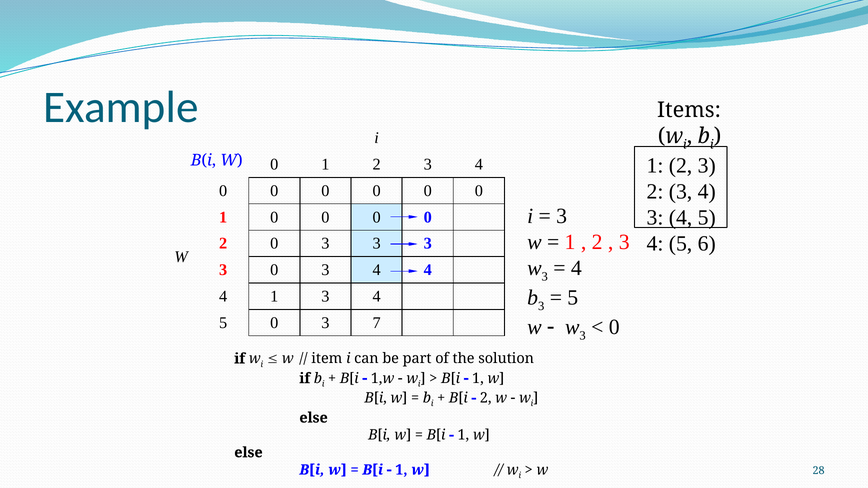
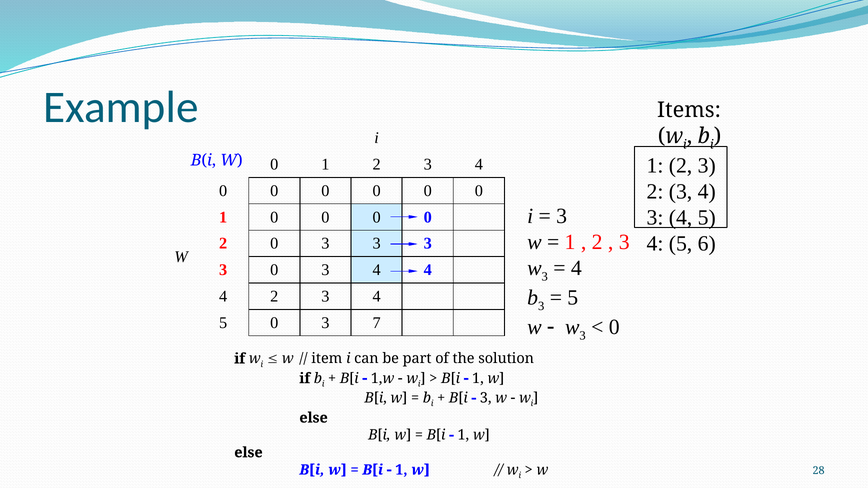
4 1: 1 -> 2
2 at (486, 398): 2 -> 3
